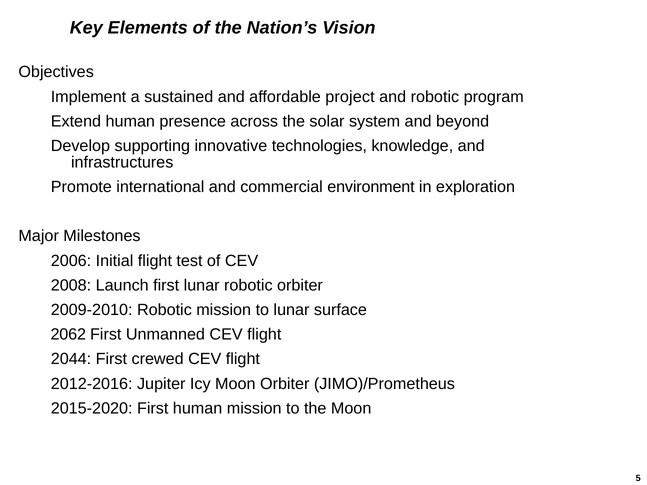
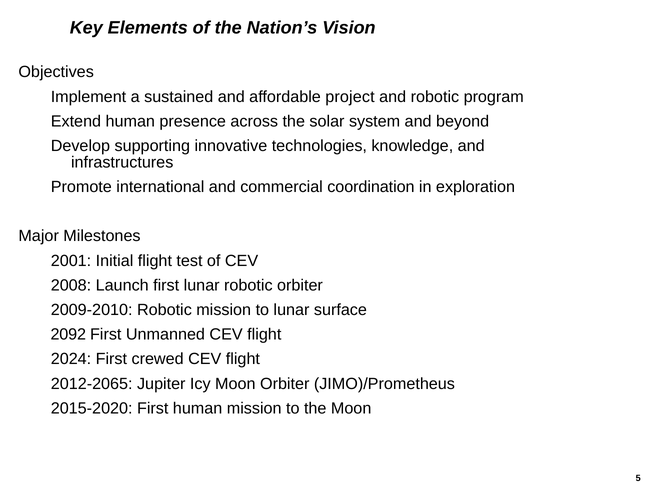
environment: environment -> coordination
2006: 2006 -> 2001
2062: 2062 -> 2092
2044: 2044 -> 2024
2012-2016: 2012-2016 -> 2012-2065
